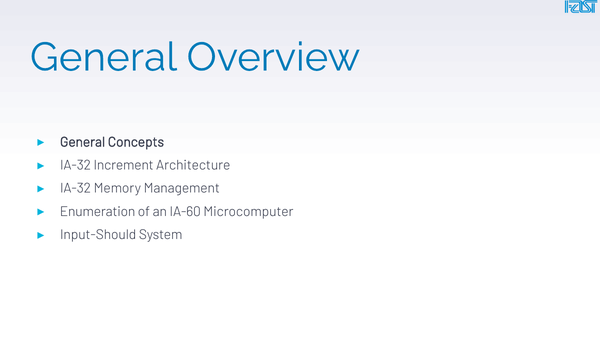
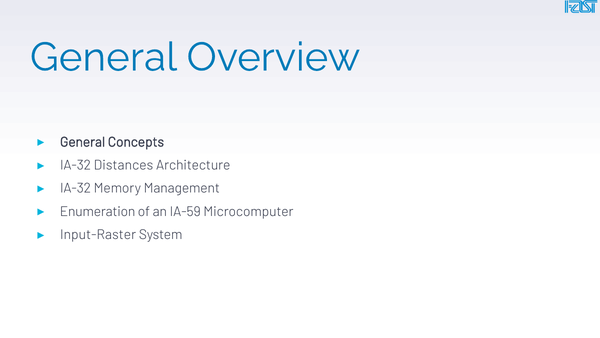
Increment: Increment -> Distances
IA-60: IA-60 -> IA-59
Input-Should: Input-Should -> Input-Raster
